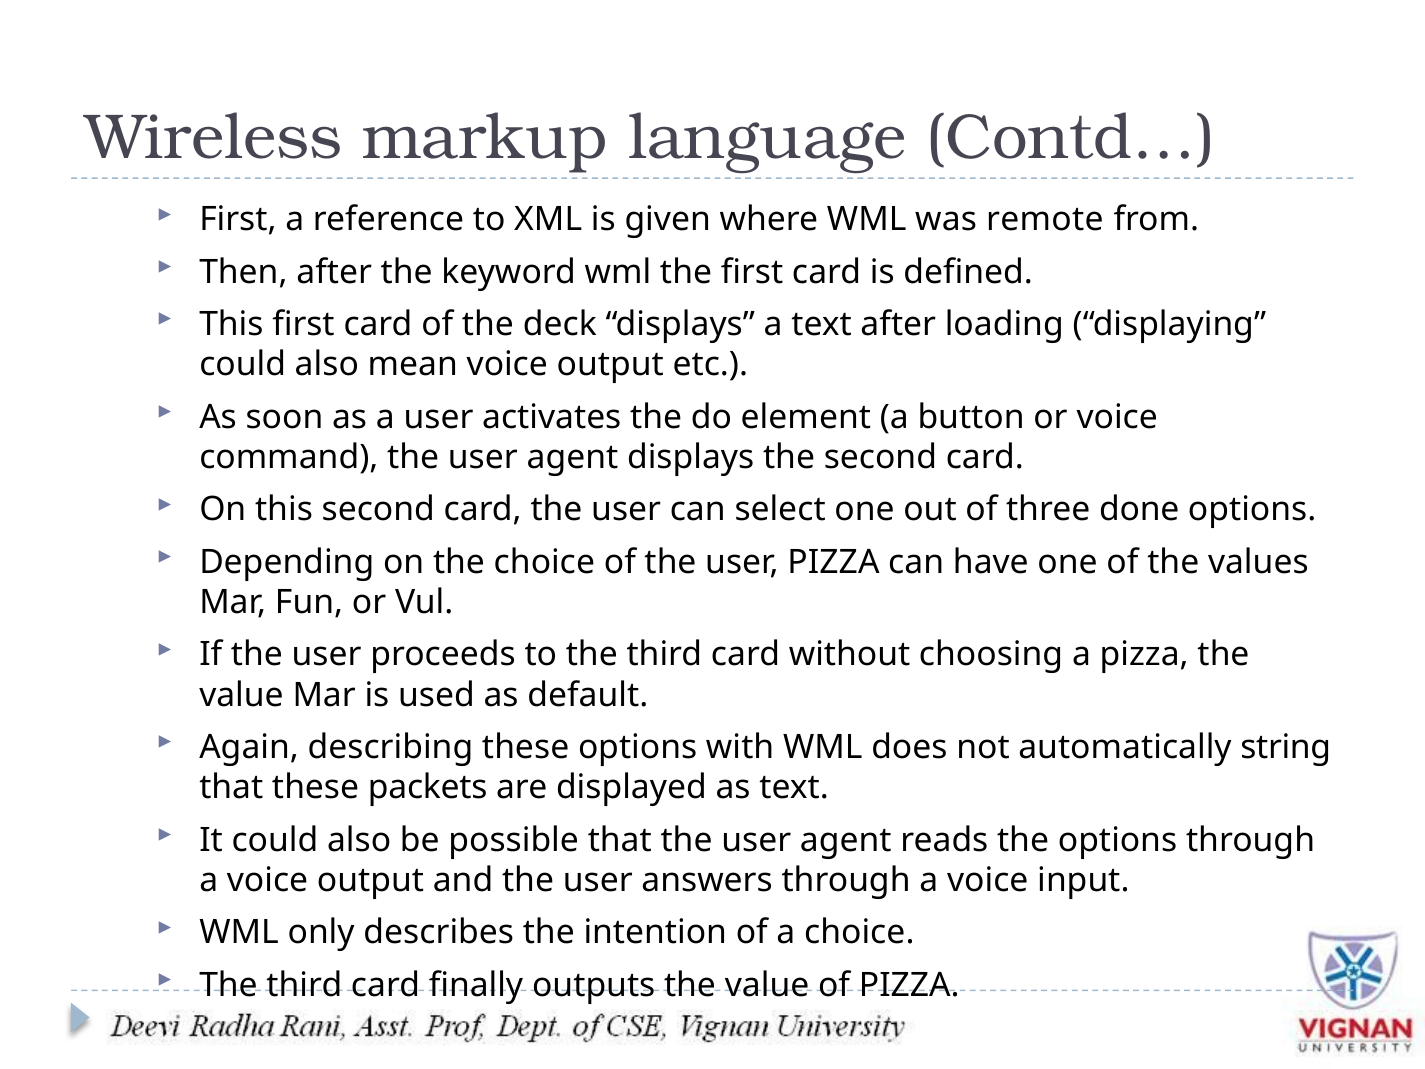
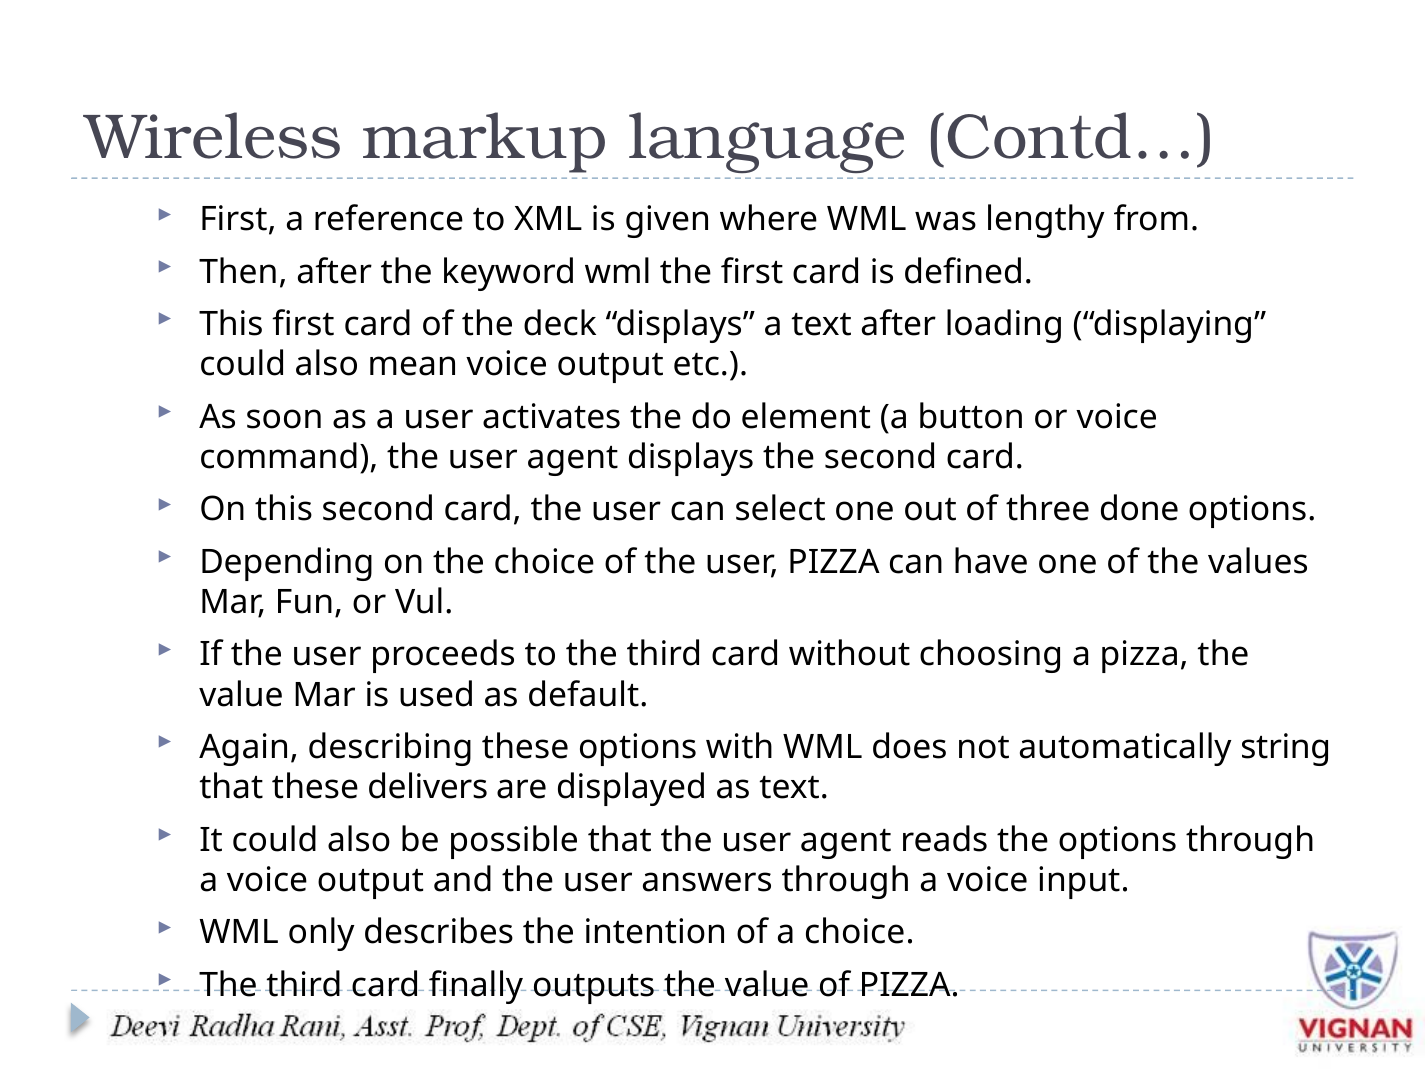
remote: remote -> lengthy
packets: packets -> delivers
